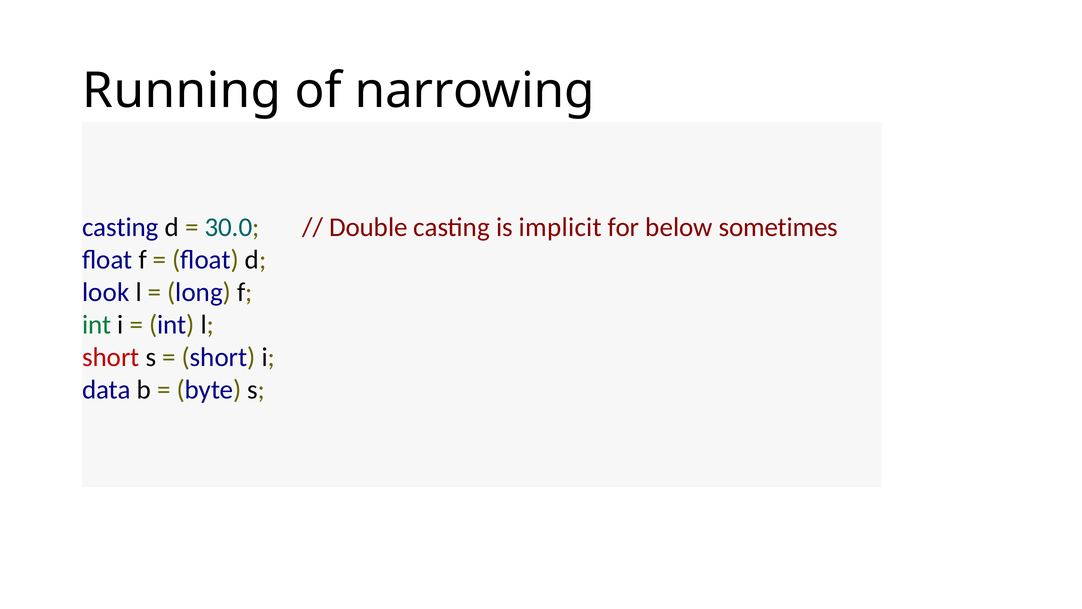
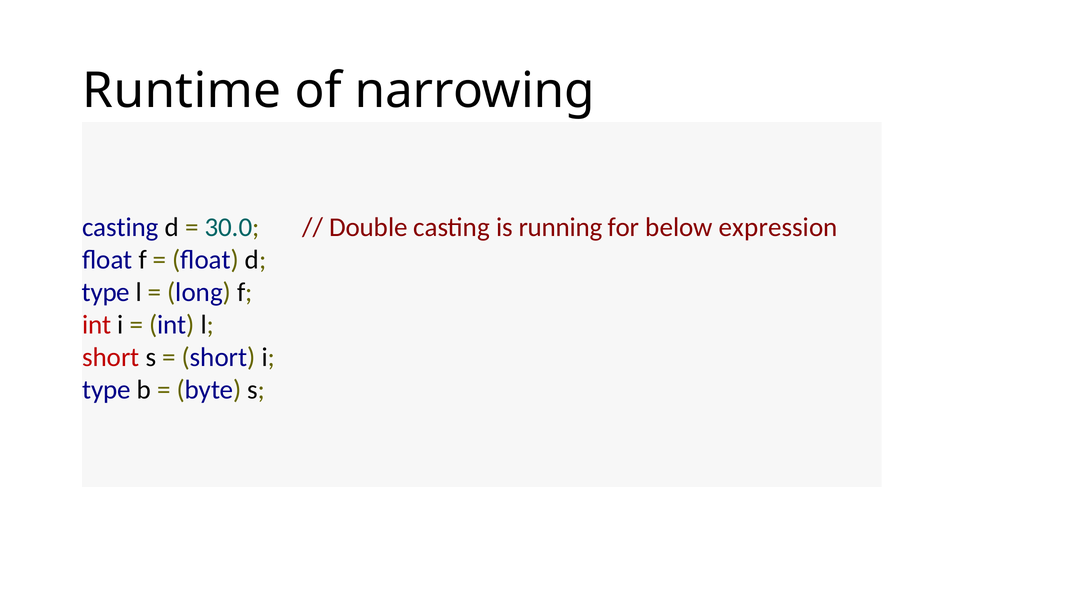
Running: Running -> Runtime
implicit: implicit -> running
sometimes: sometimes -> expression
look at (106, 292): look -> type
int at (97, 324) colour: green -> red
data at (106, 389): data -> type
